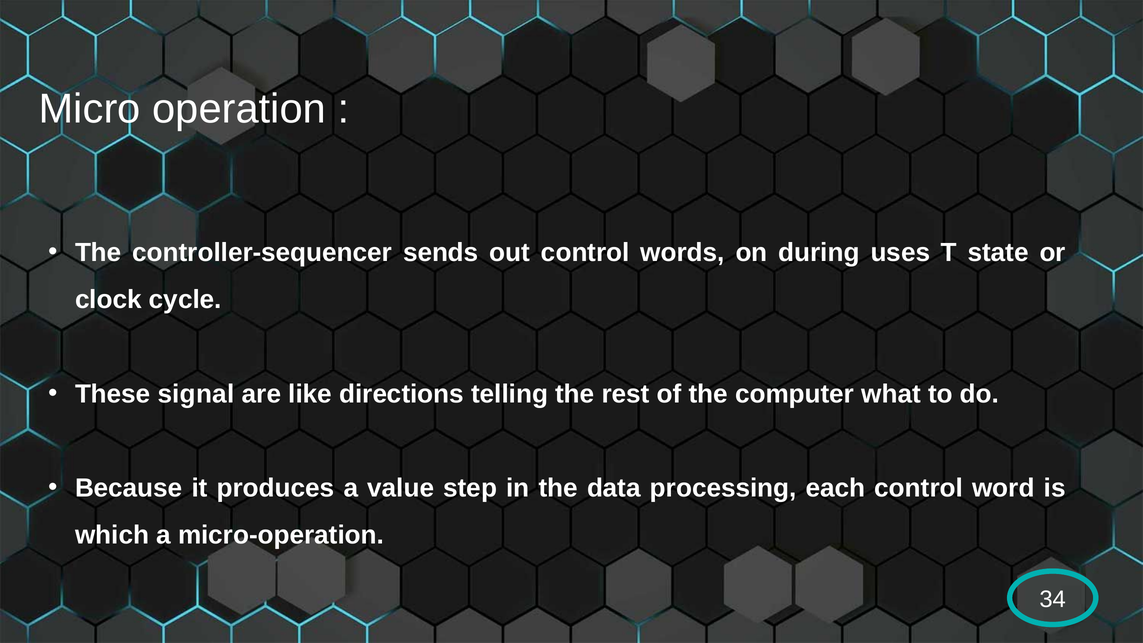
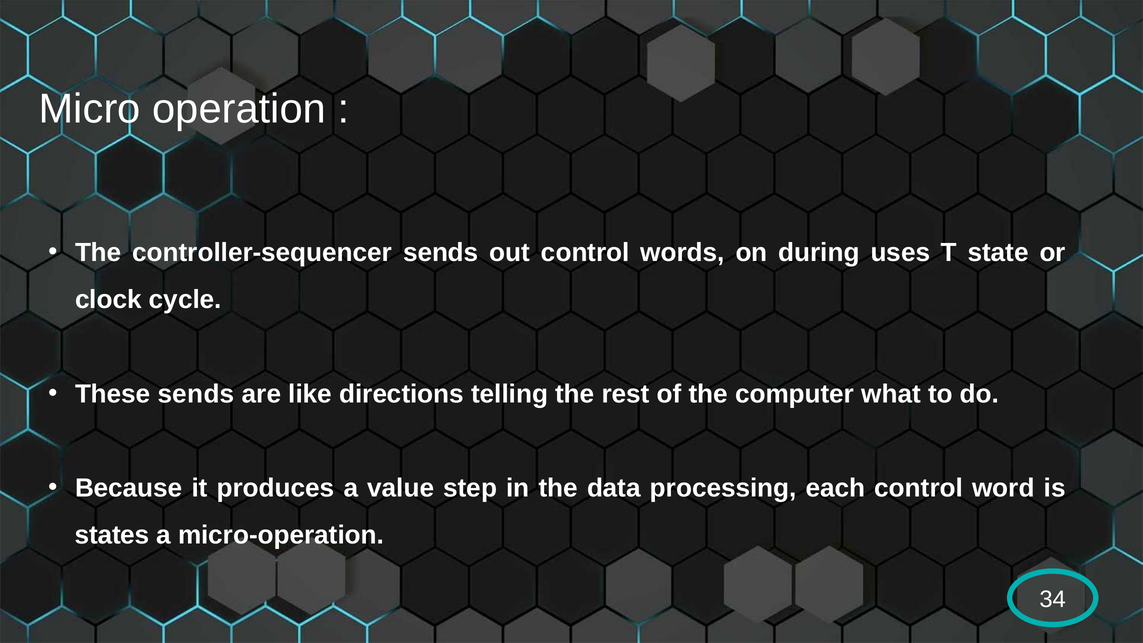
These signal: signal -> sends
which: which -> states
